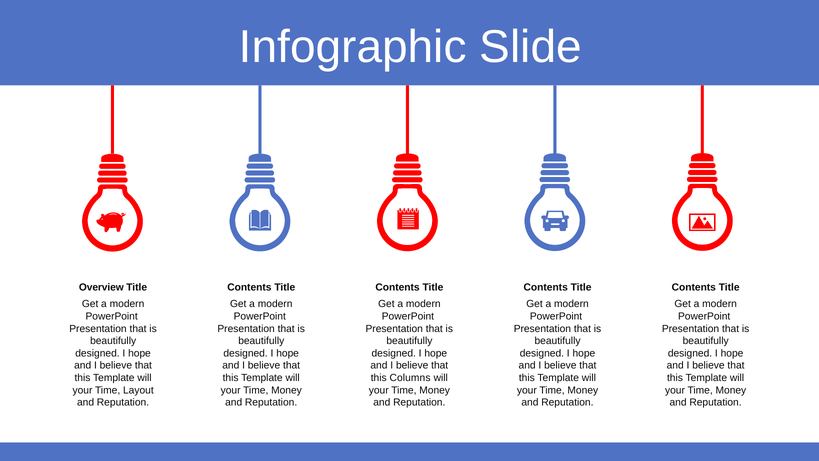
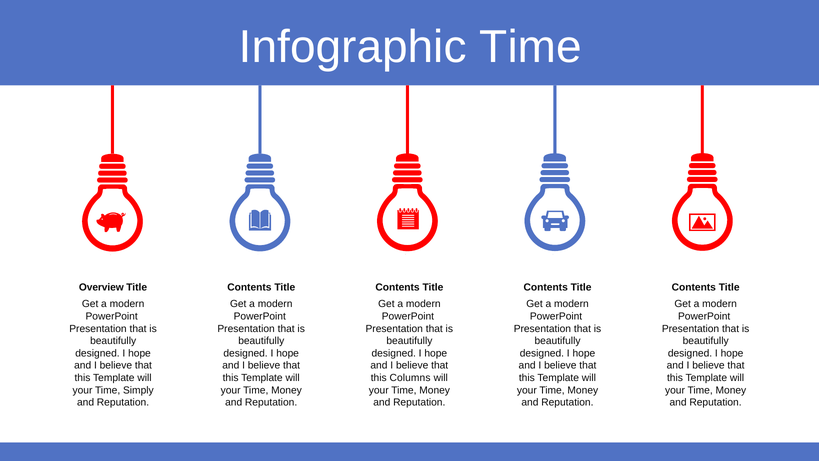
Infographic Slide: Slide -> Time
Layout: Layout -> Simply
